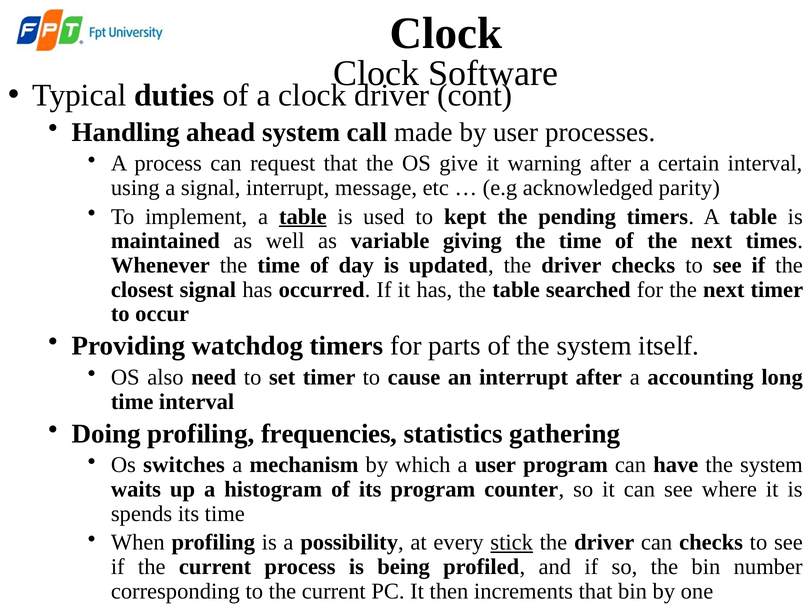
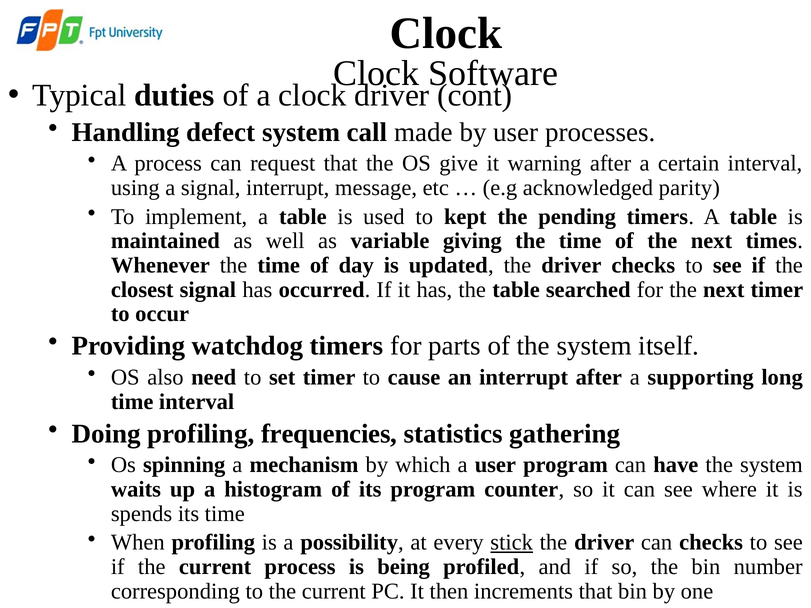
ahead: ahead -> defect
table at (303, 217) underline: present -> none
accounting: accounting -> supporting
switches: switches -> spinning
